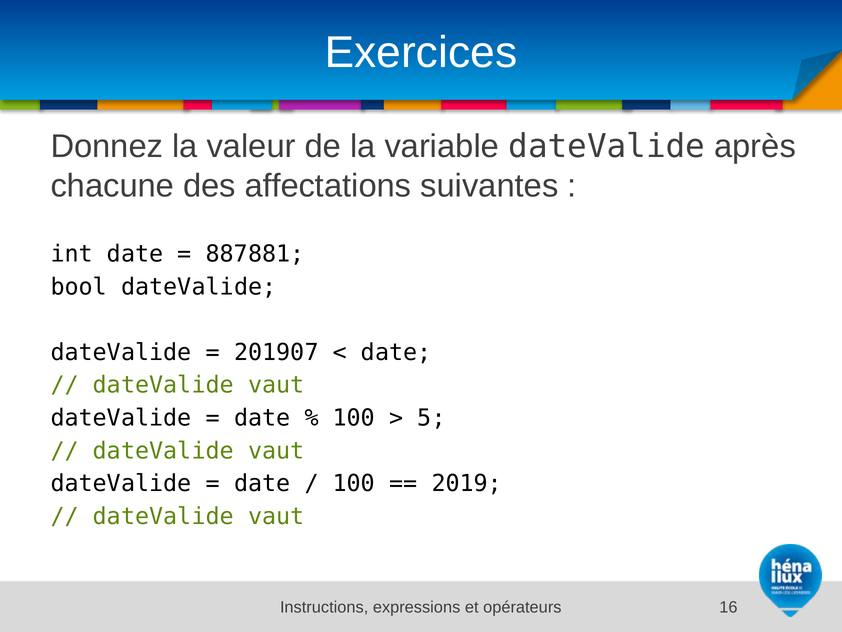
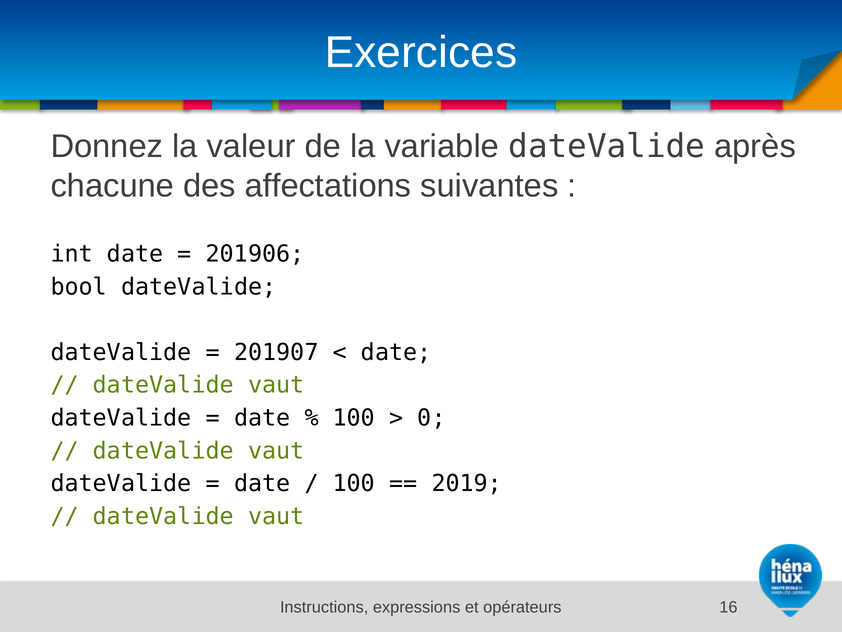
887881: 887881 -> 201906
5: 5 -> 0
